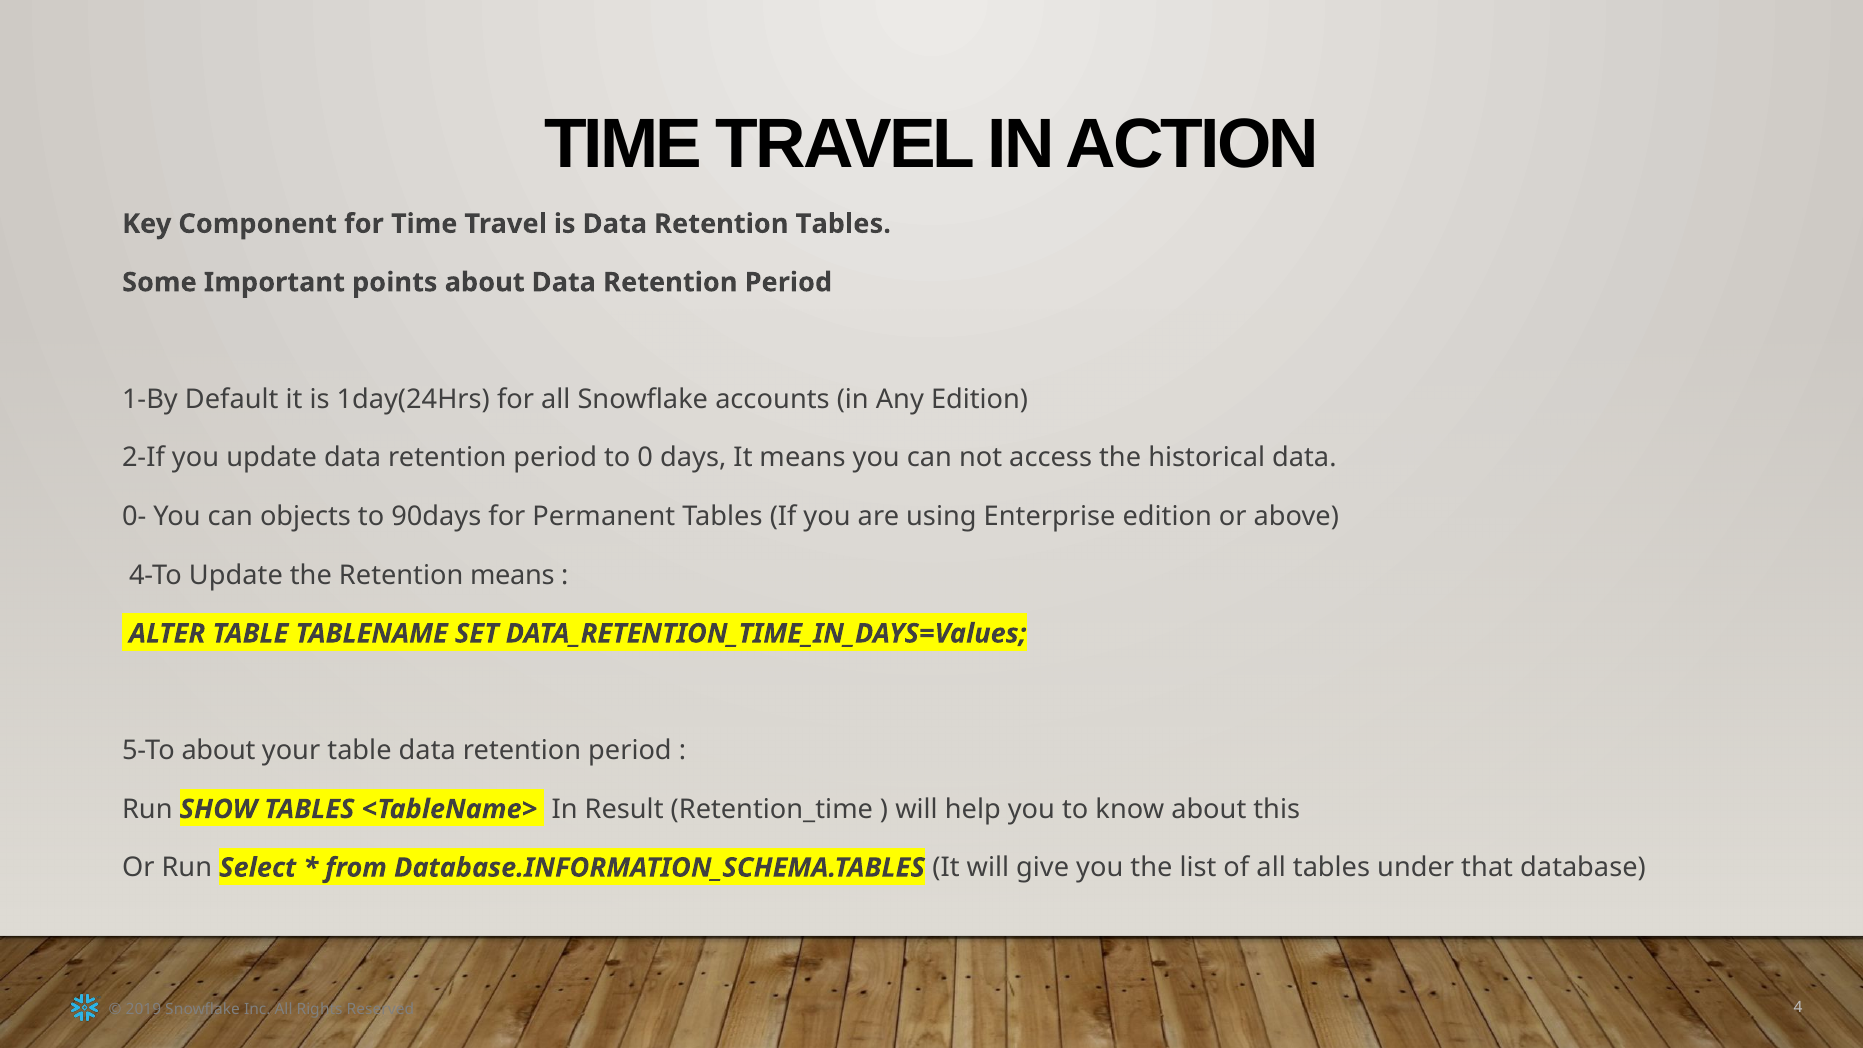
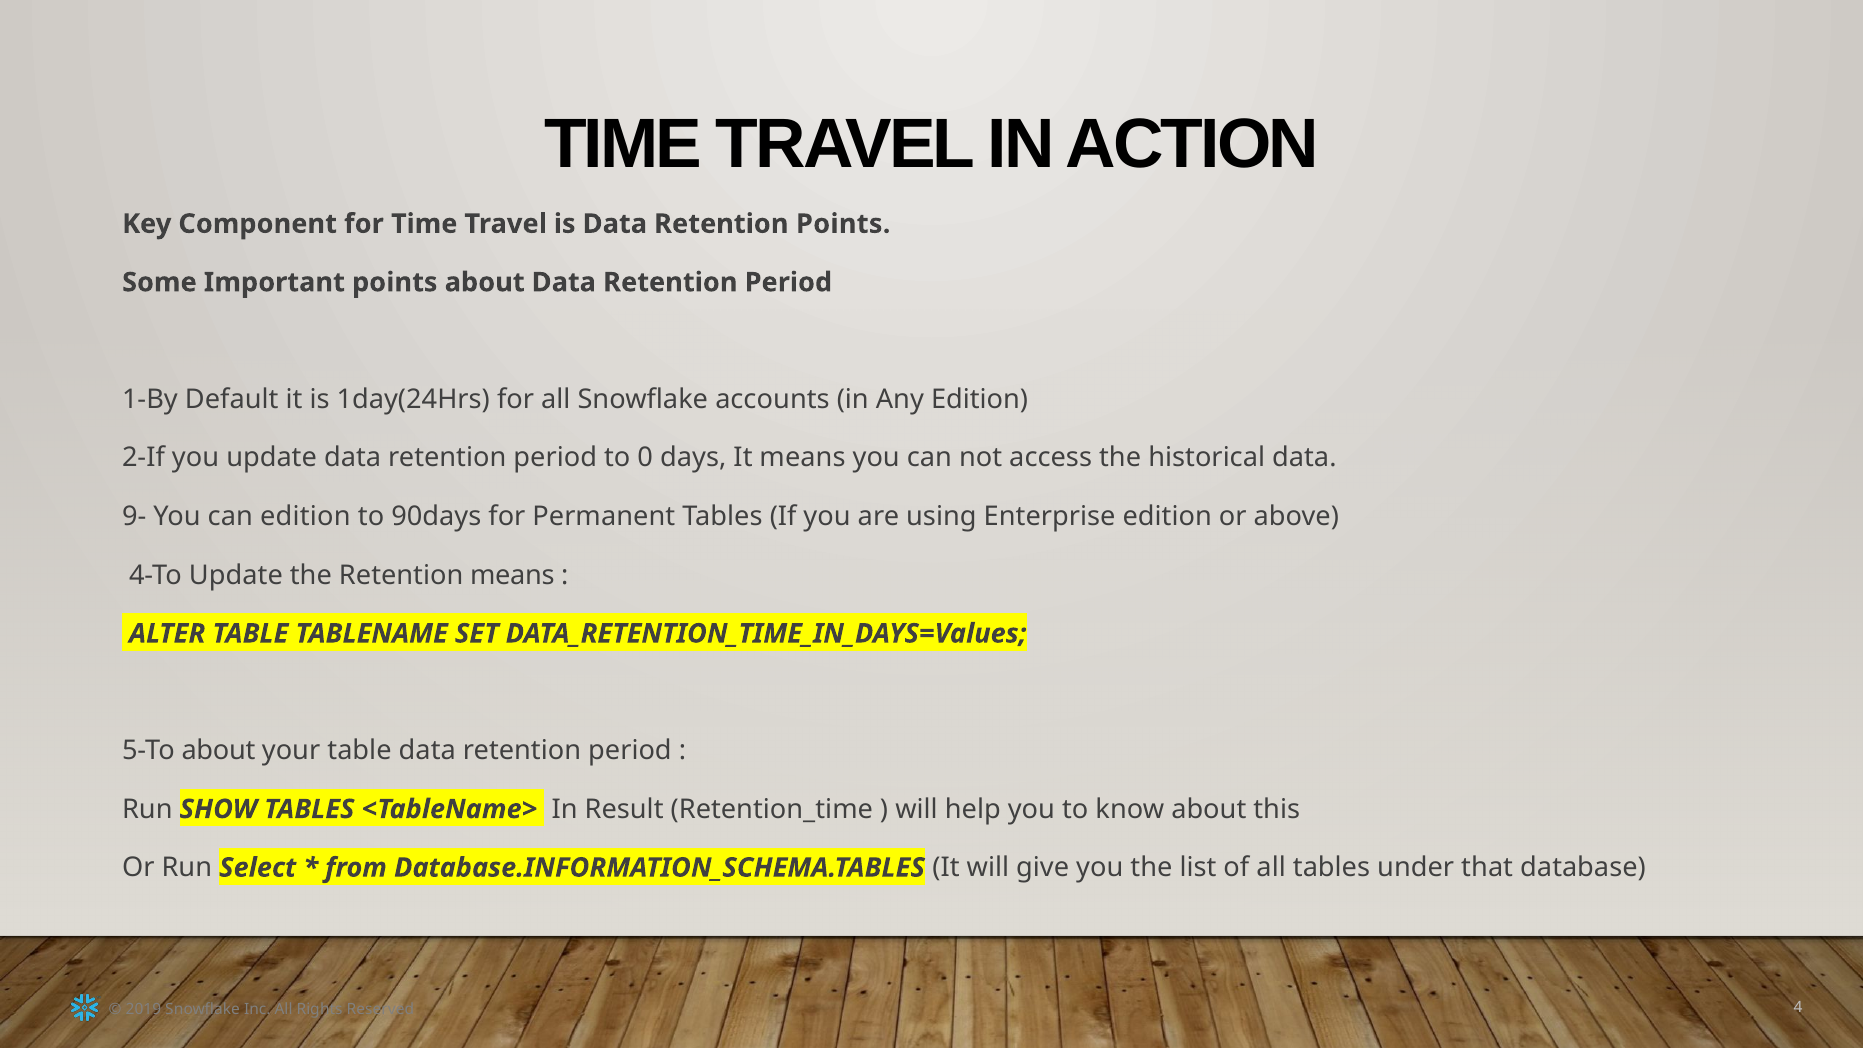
Retention Tables: Tables -> Points
0-: 0- -> 9-
can objects: objects -> edition
